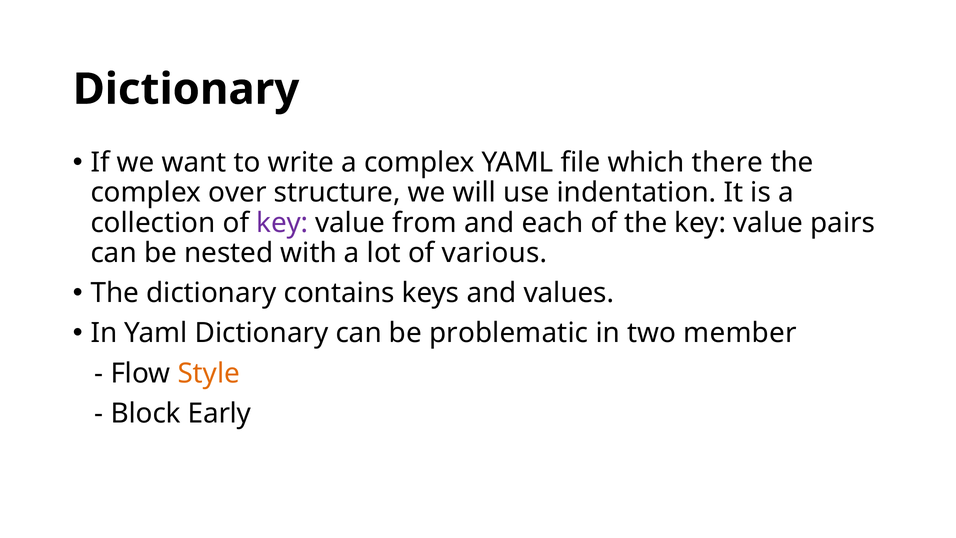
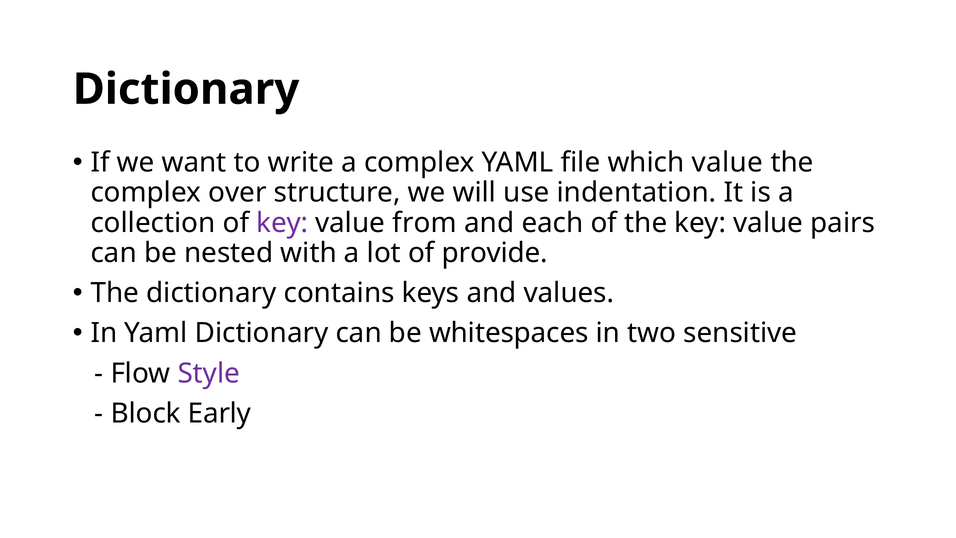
which there: there -> value
various: various -> provide
problematic: problematic -> whitespaces
member: member -> sensitive
Style colour: orange -> purple
